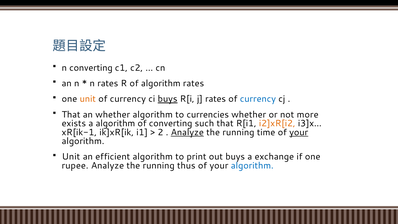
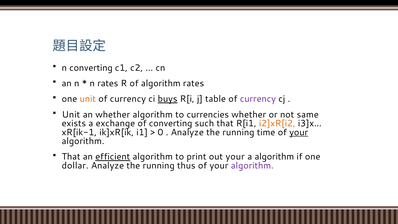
j rates: rates -> table
currency at (258, 99) colour: blue -> purple
That at (71, 115): That -> Unit
more: more -> same
a algorithm: algorithm -> exchange
2: 2 -> 0
Analyze at (187, 132) underline: present -> none
Unit at (71, 157): Unit -> That
efficient underline: none -> present
out buys: buys -> your
a exchange: exchange -> algorithm
rupee: rupee -> dollar
algorithm at (252, 166) colour: blue -> purple
